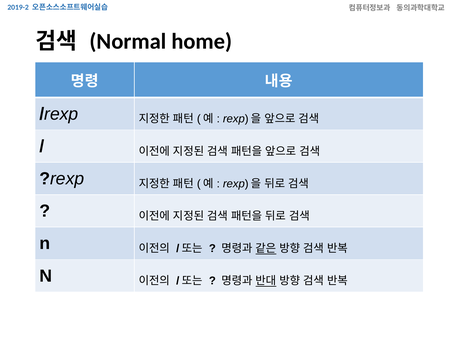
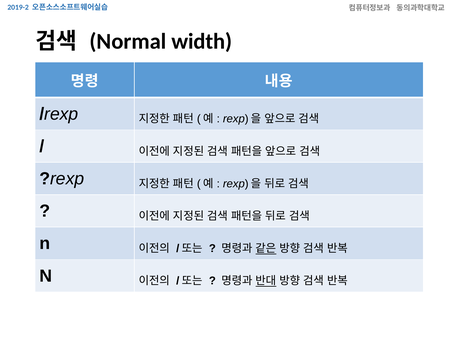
home: home -> width
